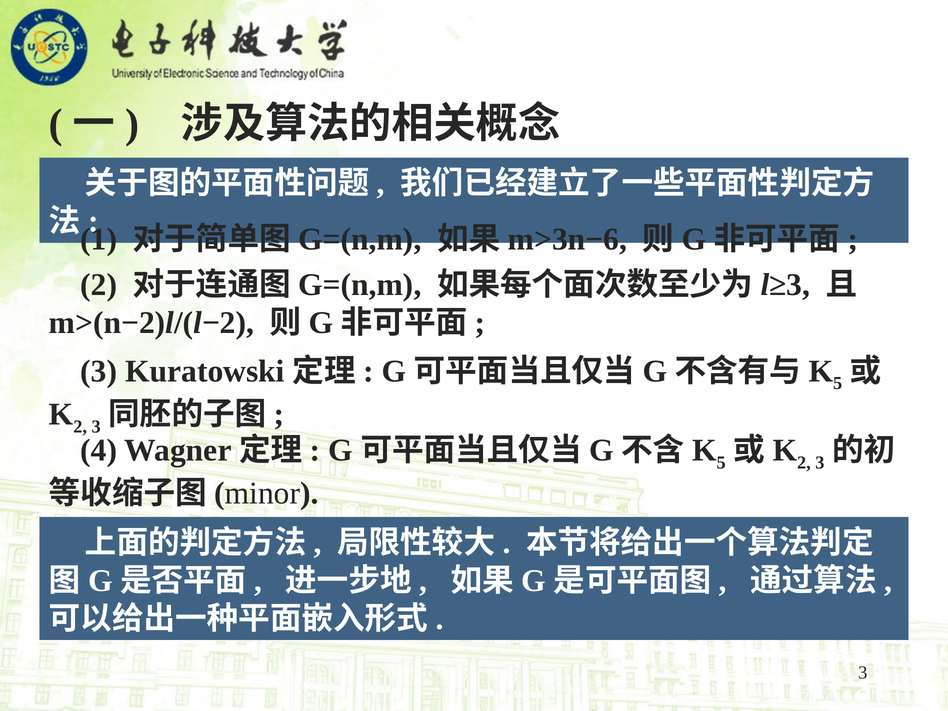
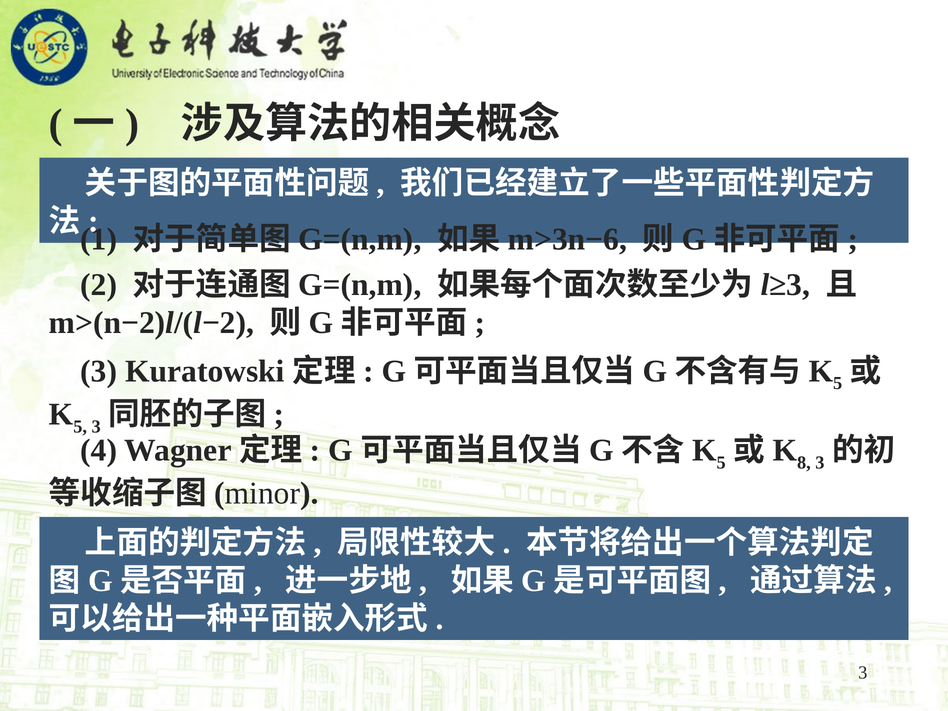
2 at (80, 427): 2 -> 5
2 at (804, 463): 2 -> 8
